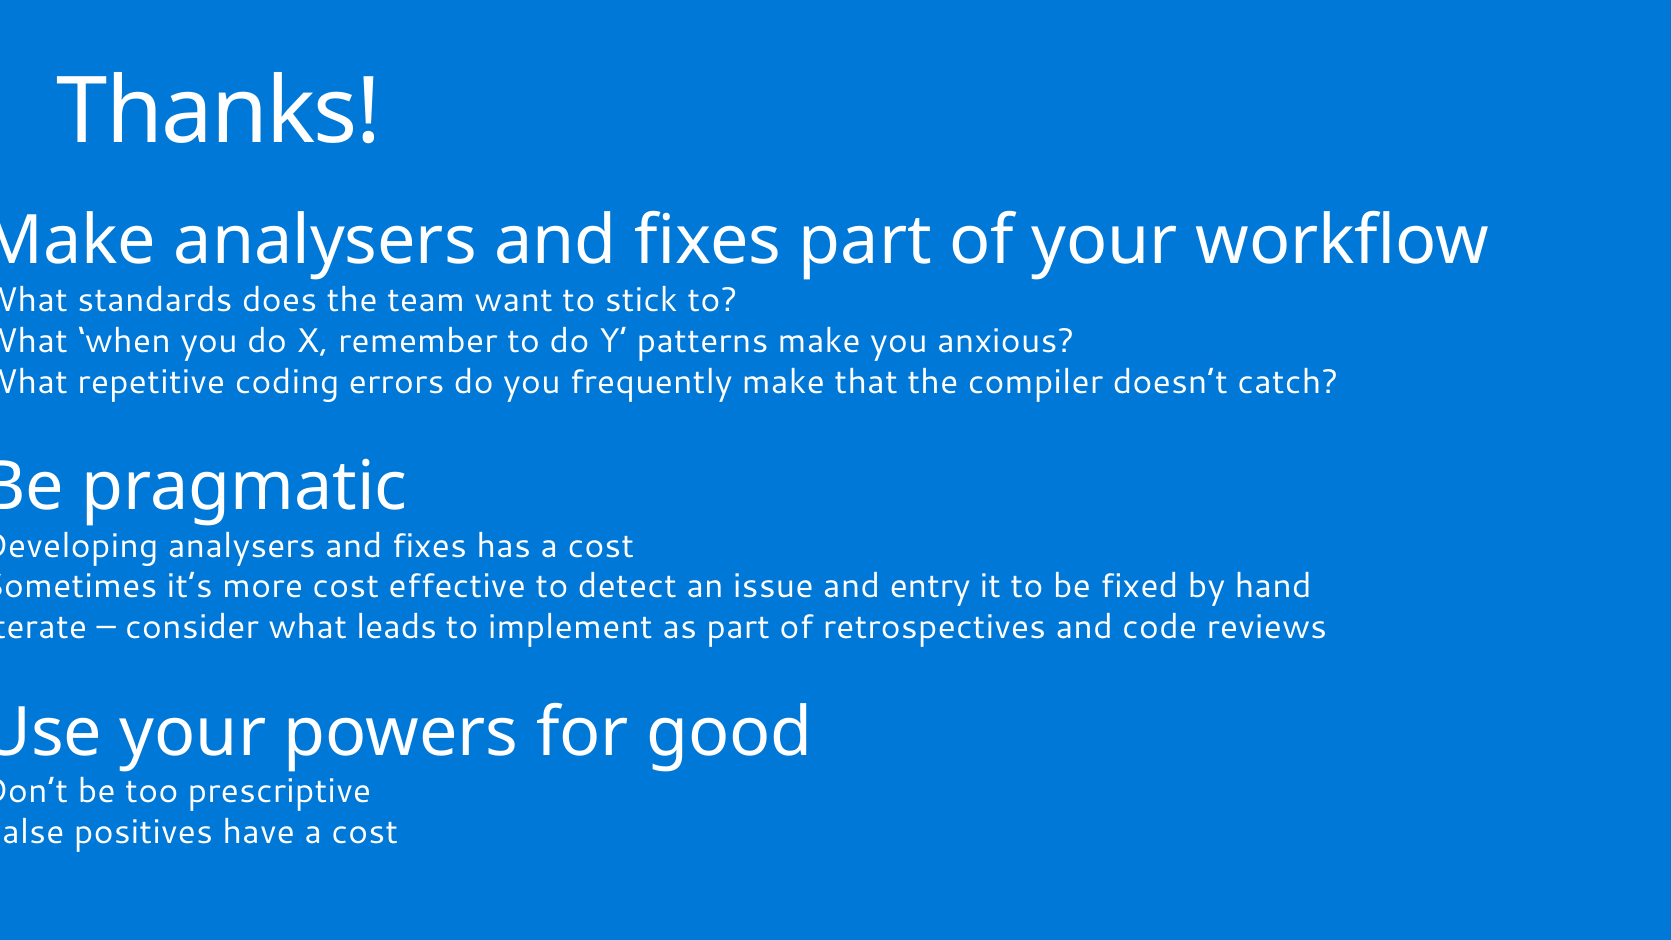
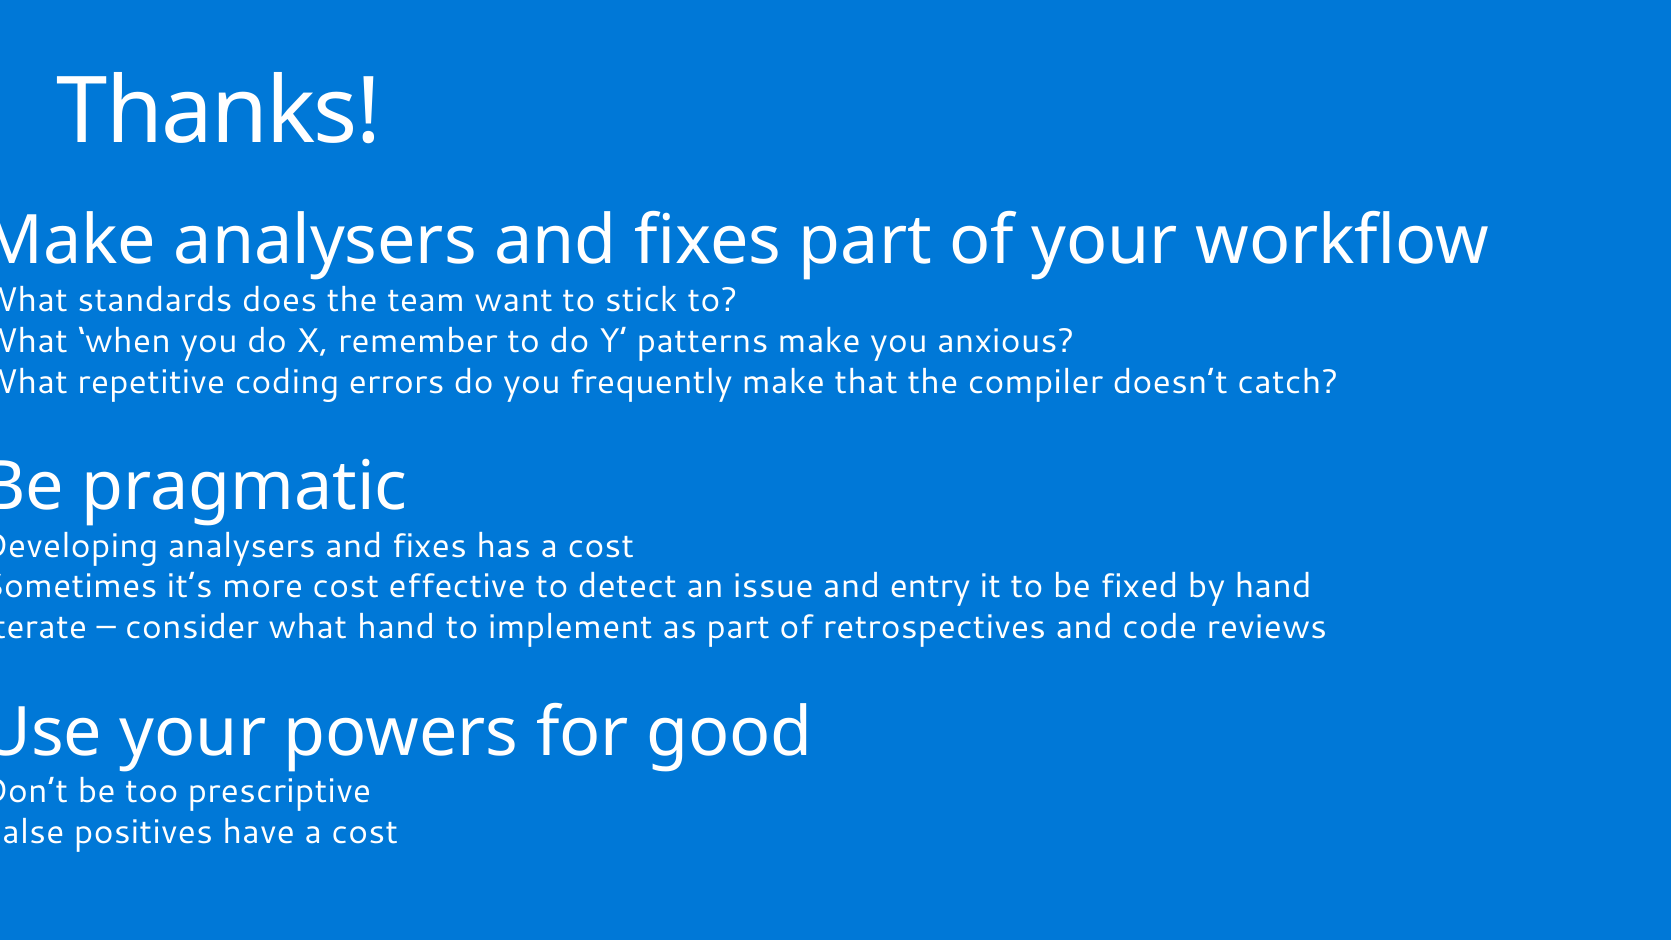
what leads: leads -> hand
